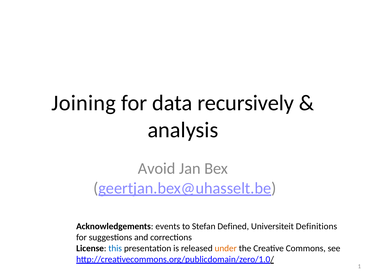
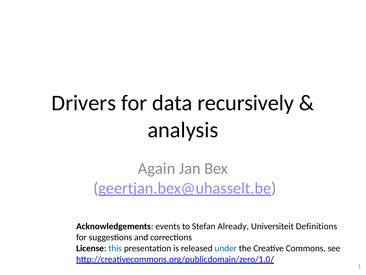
Joining: Joining -> Drivers
Avoid: Avoid -> Again
Defined: Defined -> Already
under colour: orange -> blue
